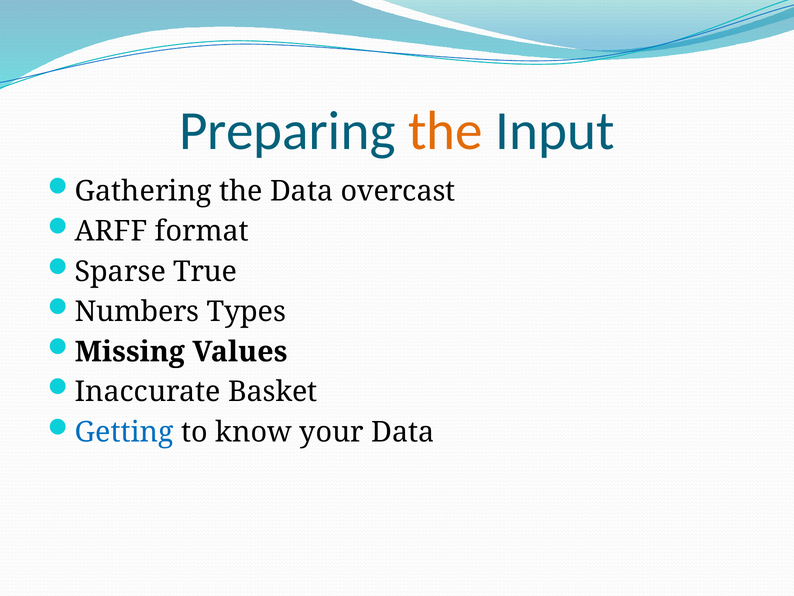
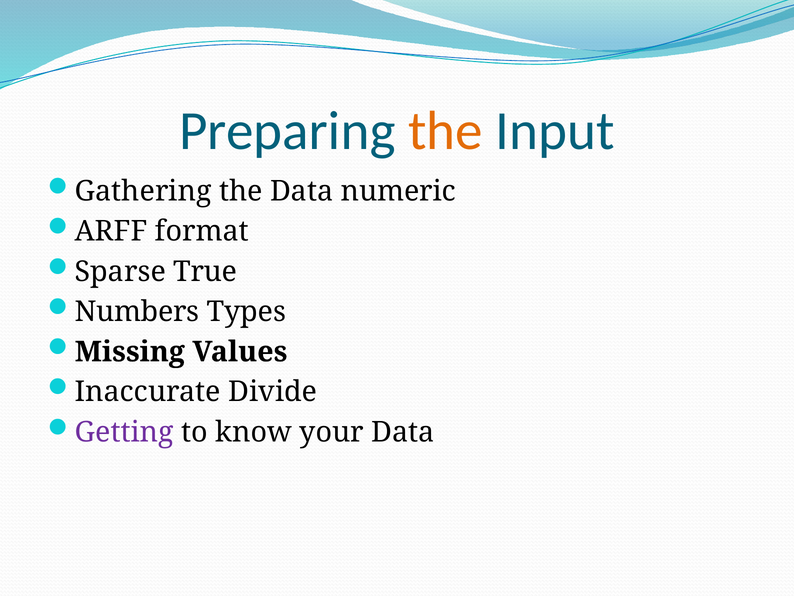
overcast: overcast -> numeric
Basket: Basket -> Divide
Getting colour: blue -> purple
